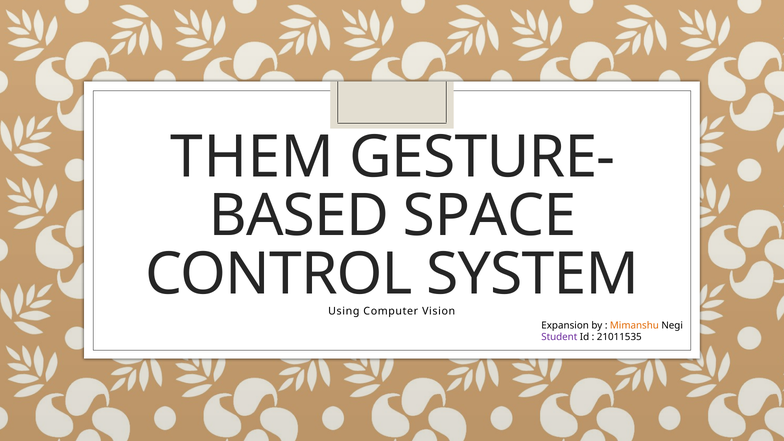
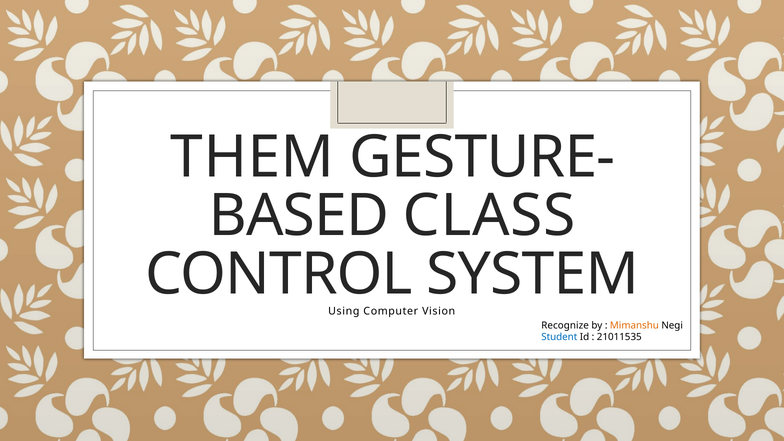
SPACE: SPACE -> CLASS
Expansion: Expansion -> Recognize
Student colour: purple -> blue
